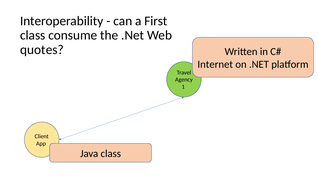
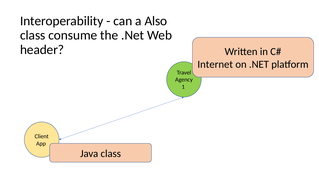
First: First -> Also
quotes: quotes -> header
